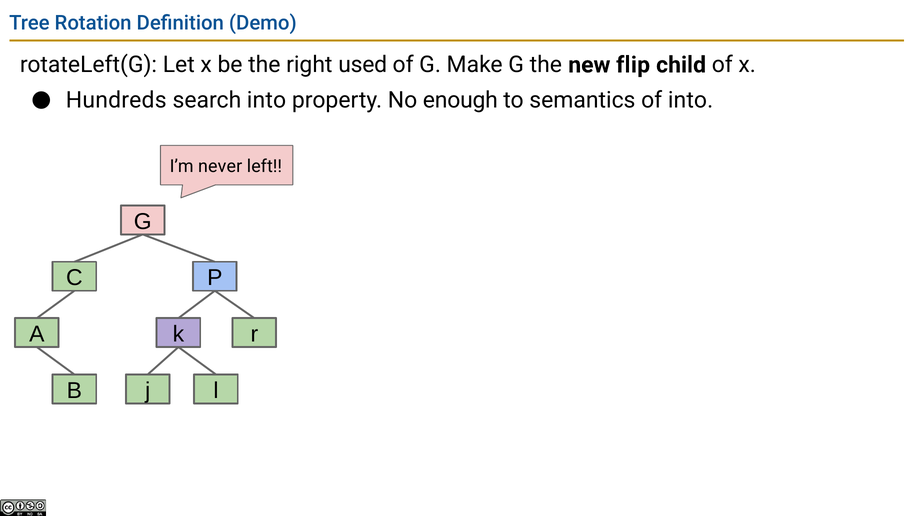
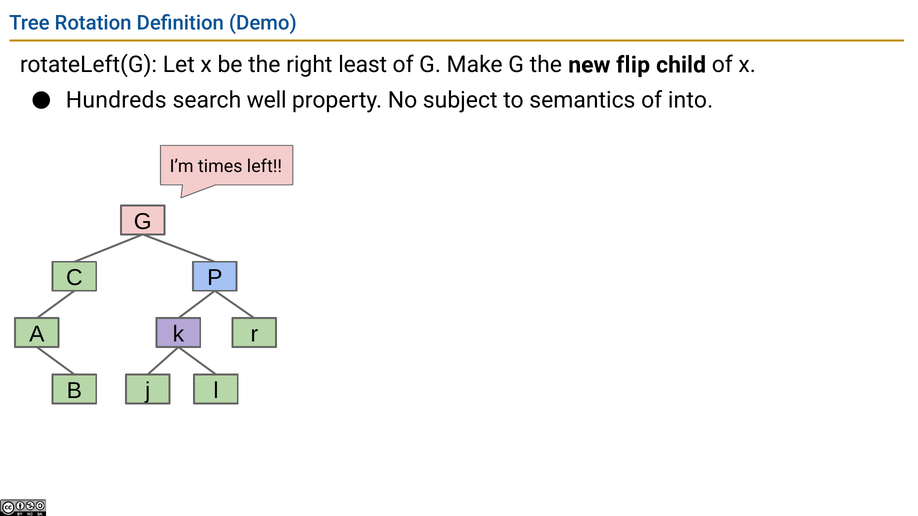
used: used -> least
search into: into -> well
enough: enough -> subject
never: never -> times
